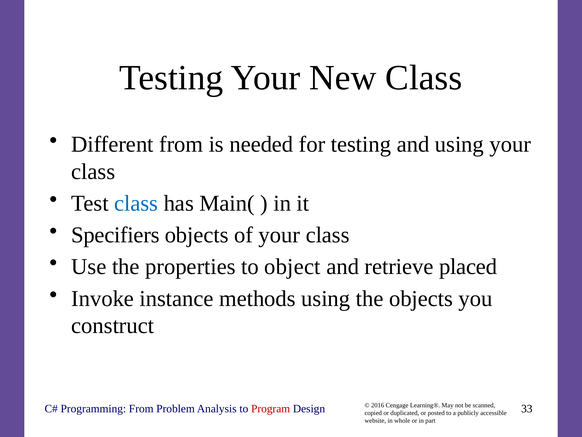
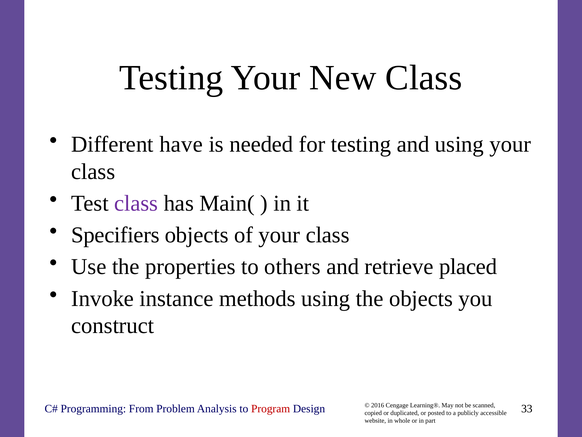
Different from: from -> have
class at (136, 203) colour: blue -> purple
object: object -> others
